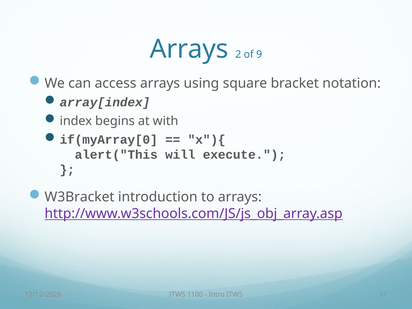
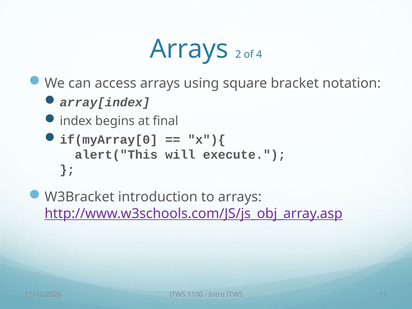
9: 9 -> 4
with: with -> final
